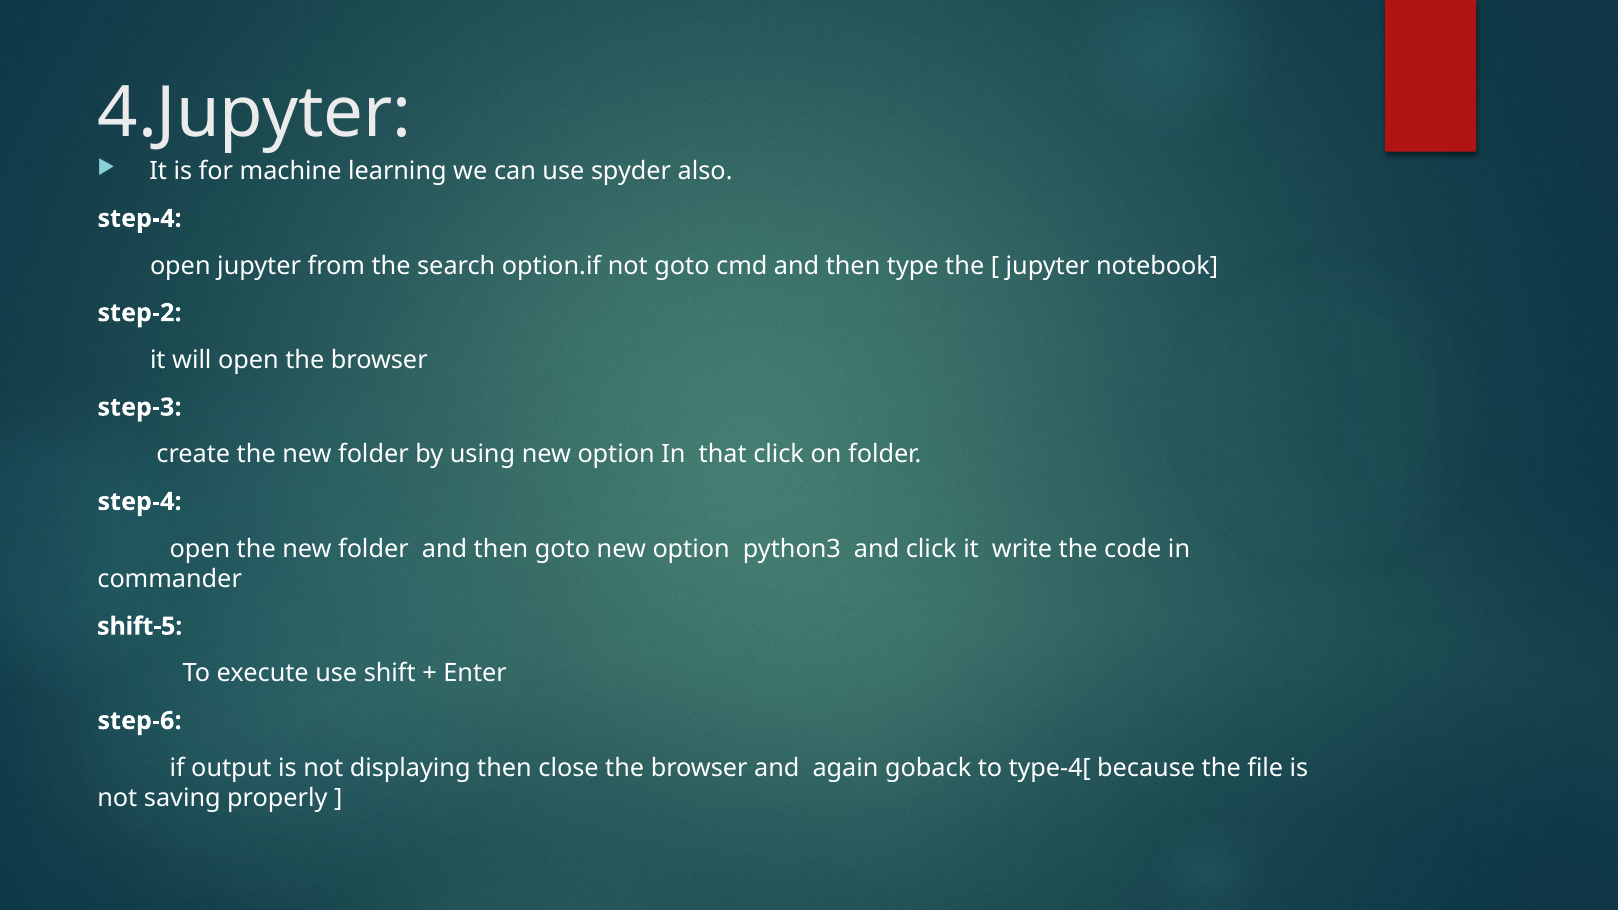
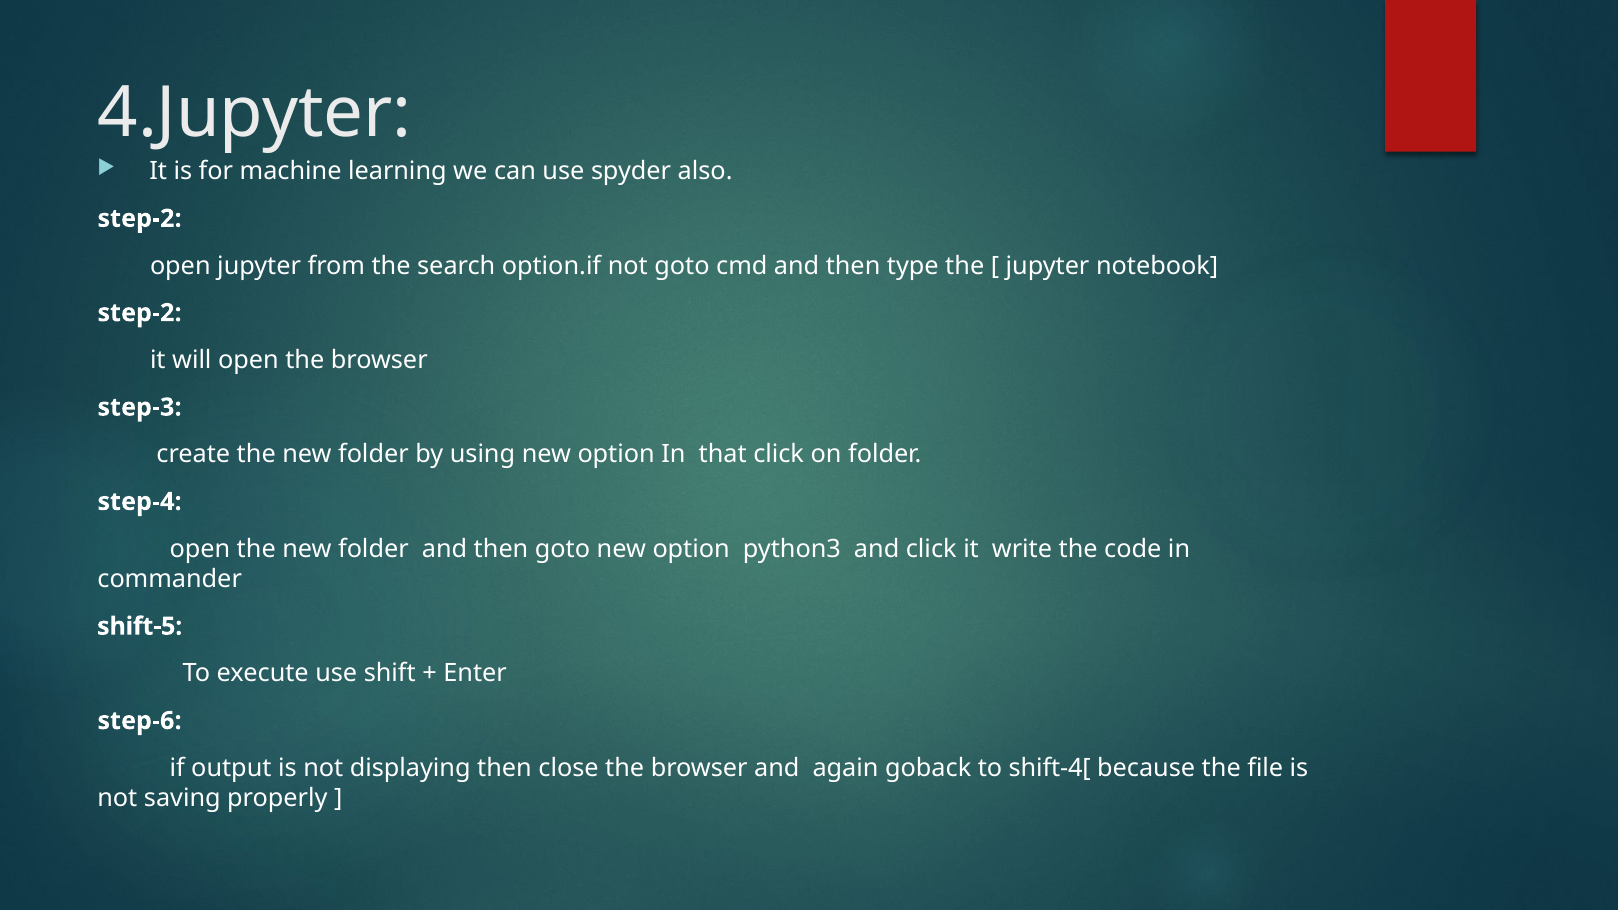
step-4 at (140, 218): step-4 -> step-2
type-4[: type-4[ -> shift-4[
